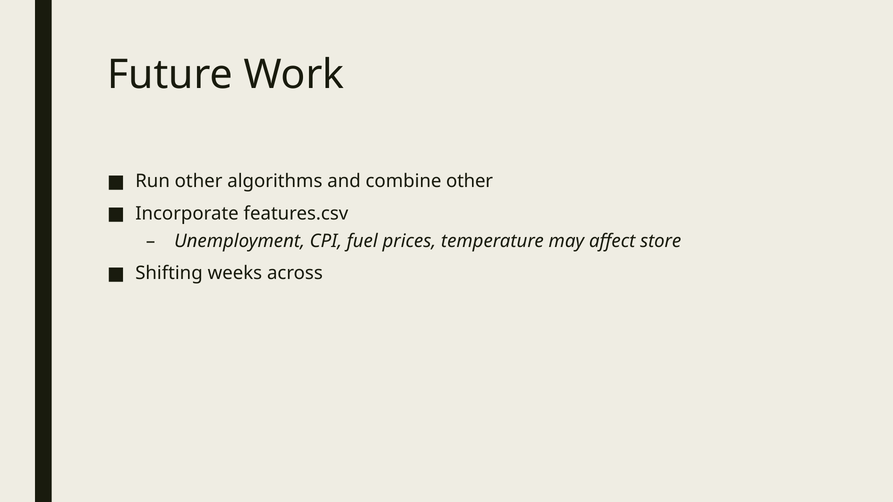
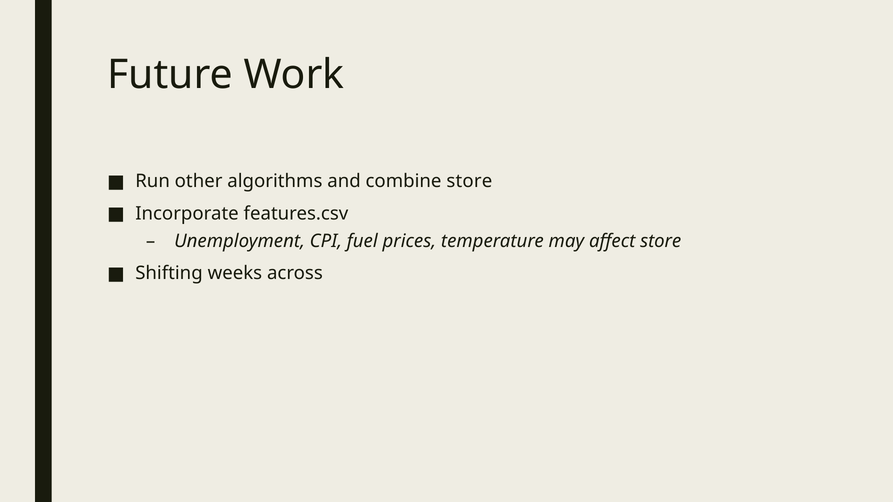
combine other: other -> store
